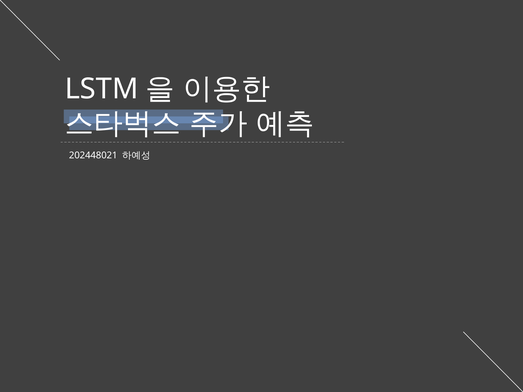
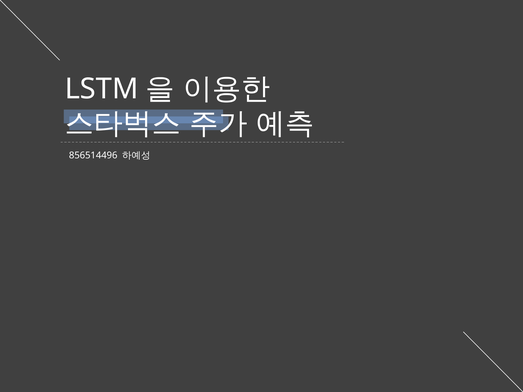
202448021: 202448021 -> 856514496
